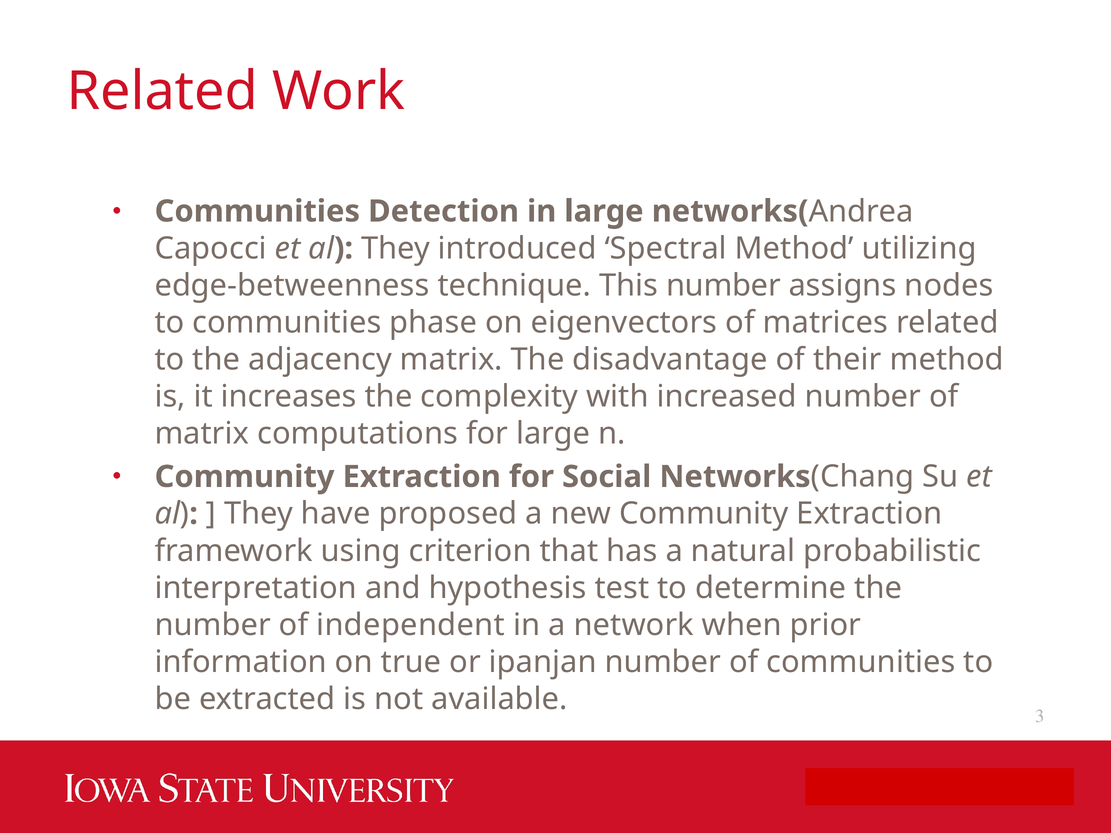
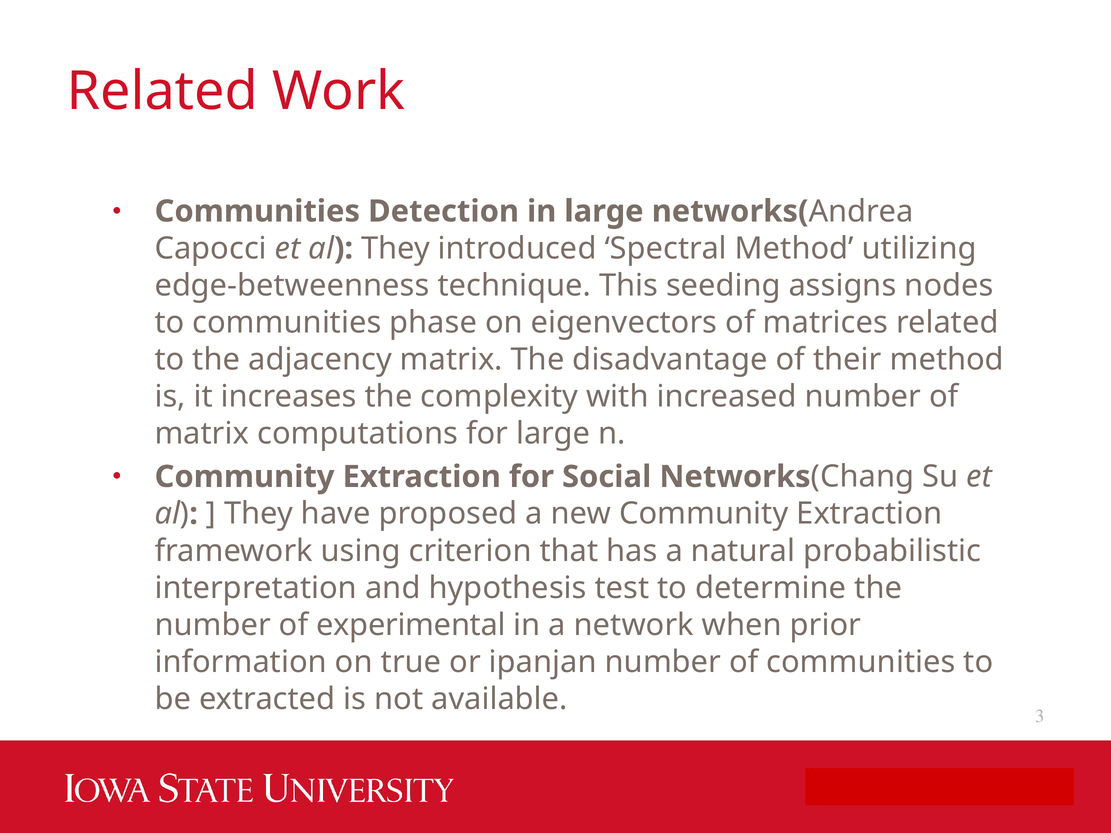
This number: number -> seeding
independent: independent -> experimental
